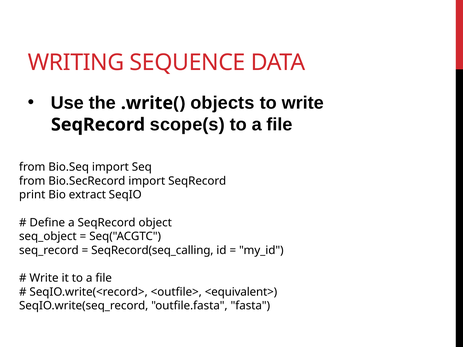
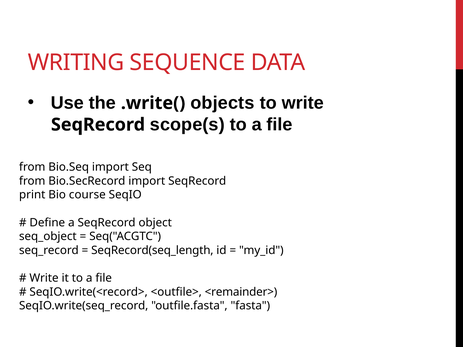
extract: extract -> course
SeqRecord(seq_calling: SeqRecord(seq_calling -> SeqRecord(seq_length
<equivalent>: <equivalent> -> <remainder>
